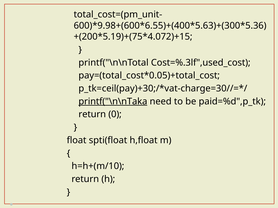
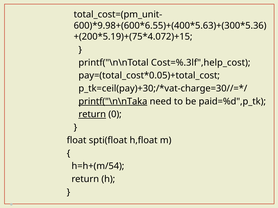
Cost=%.3lf",used_cost: Cost=%.3lf",used_cost -> Cost=%.3lf",help_cost
return at (92, 115) underline: none -> present
h=h+(m/10: h=h+(m/10 -> h=h+(m/54
